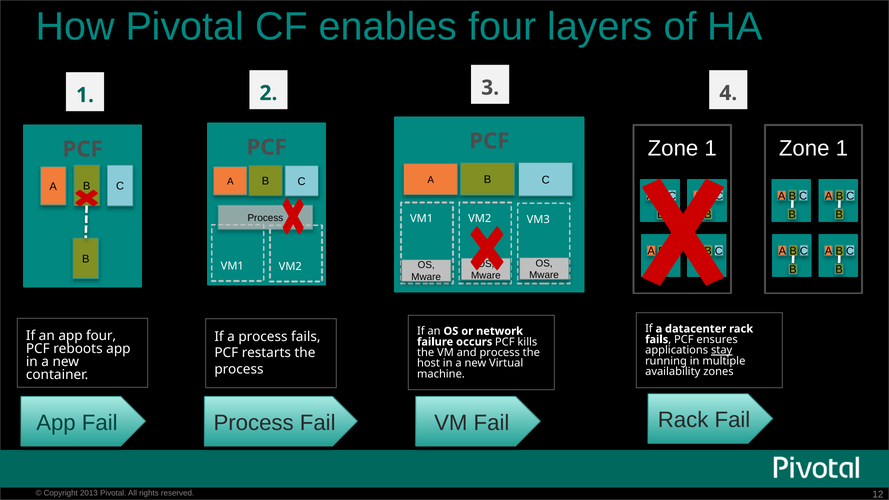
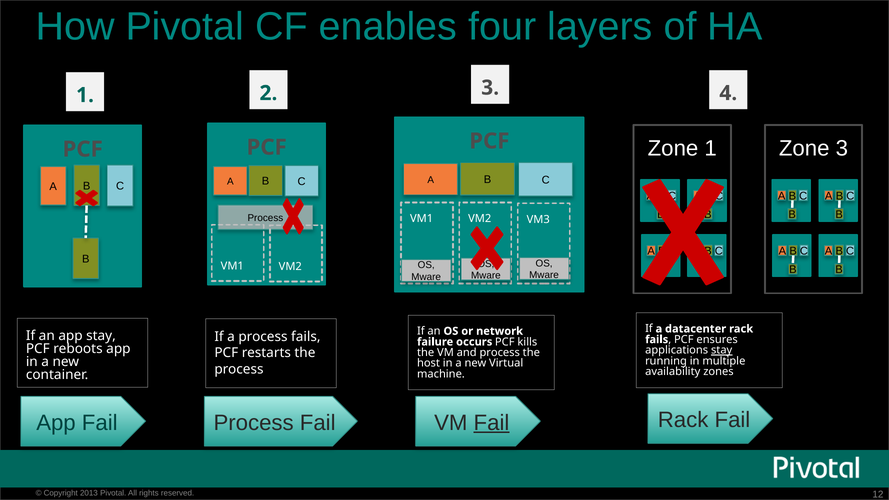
1 at (842, 149): 1 -> 3
app four: four -> stay
Fail at (491, 423) underline: none -> present
